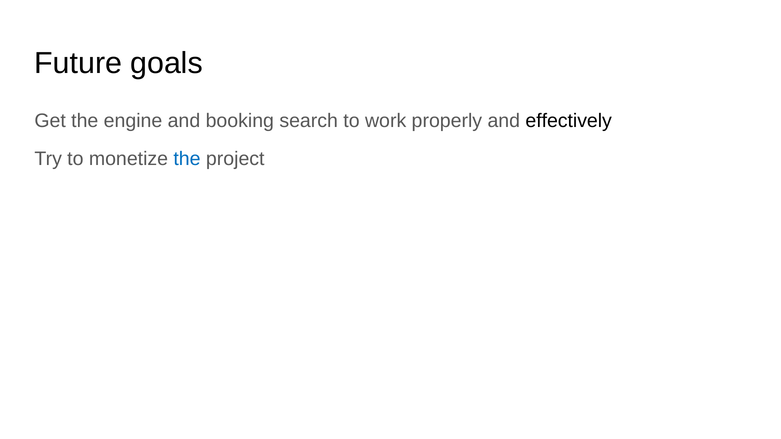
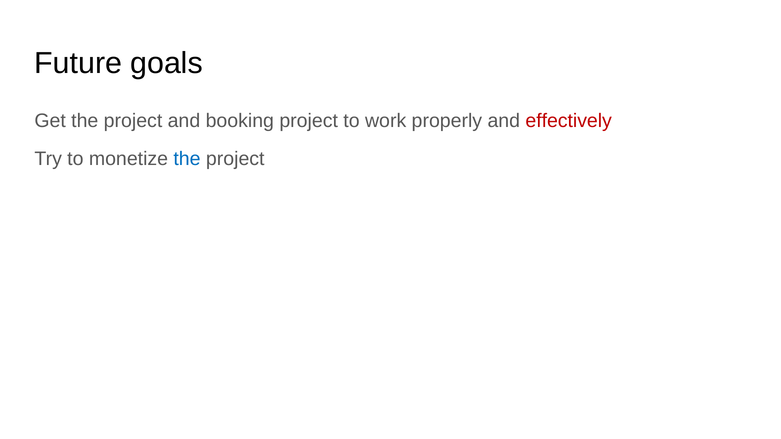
Get the engine: engine -> project
booking search: search -> project
effectively colour: black -> red
